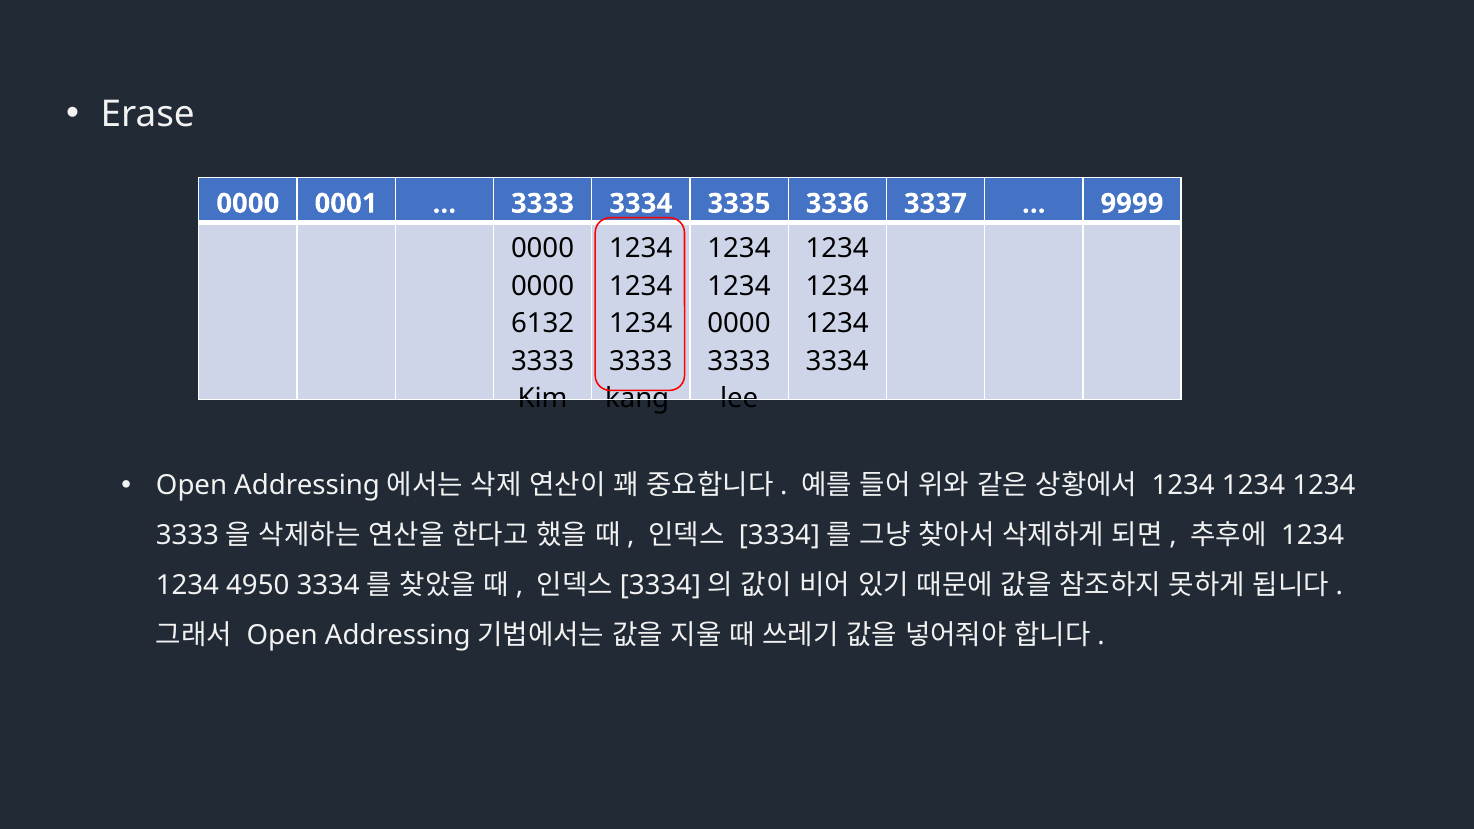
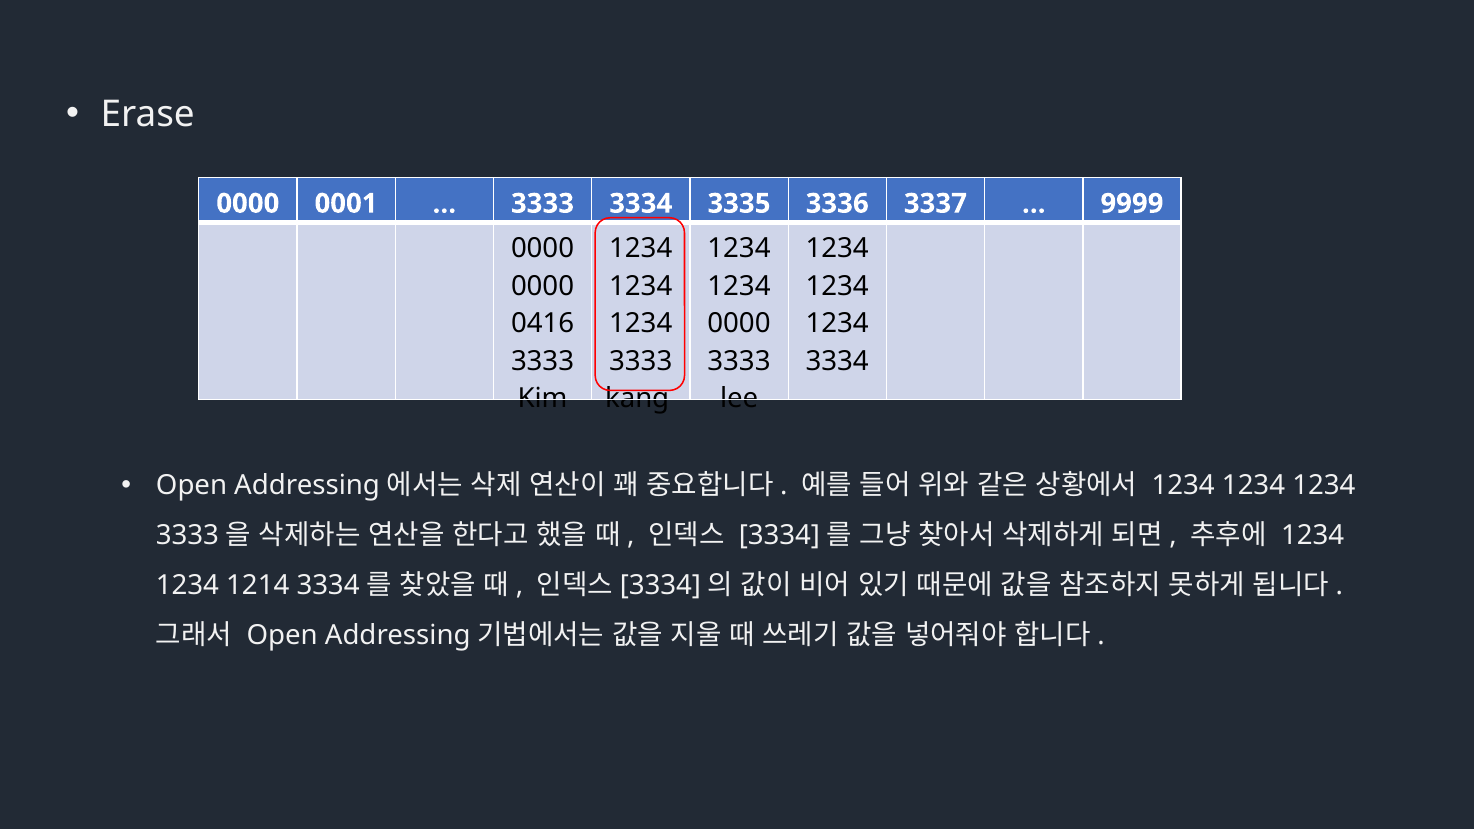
6132: 6132 -> 0416
4950: 4950 -> 1214
